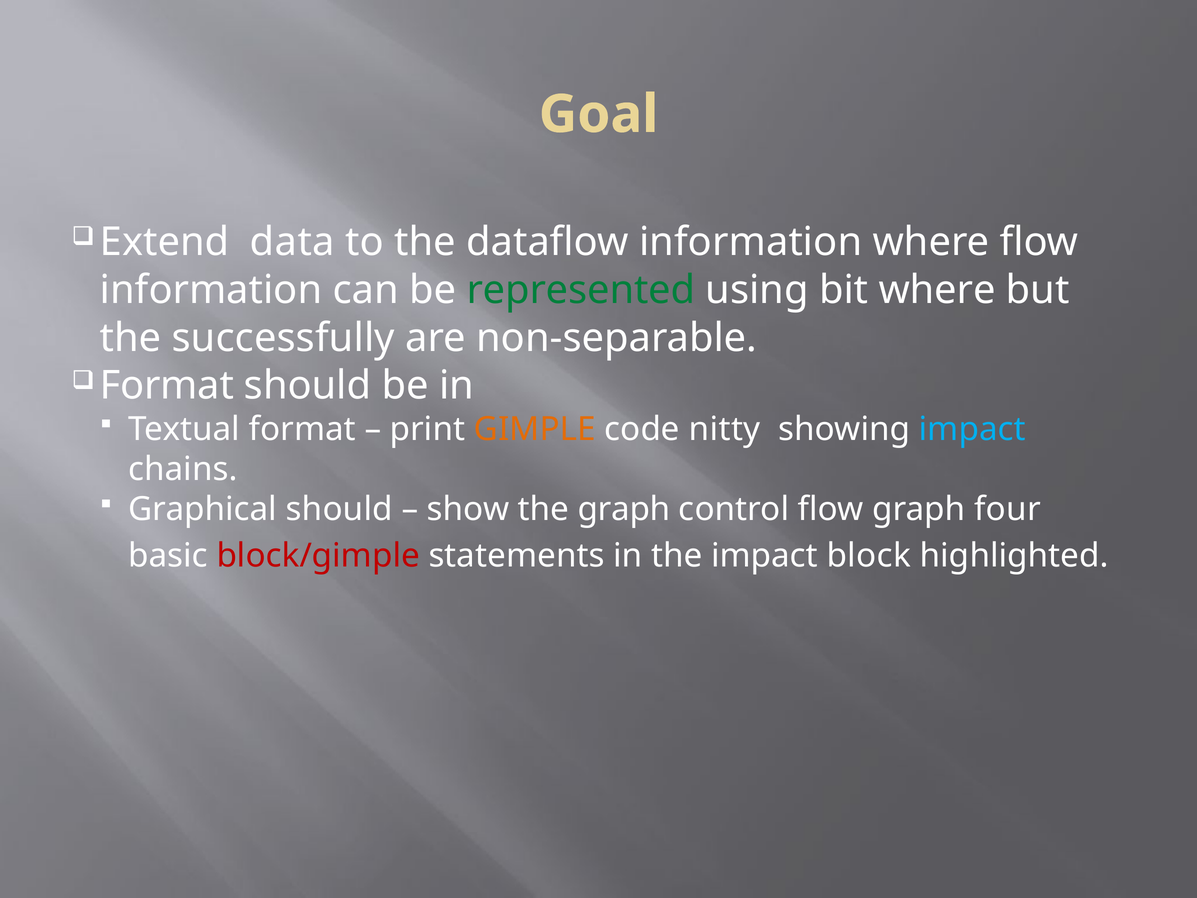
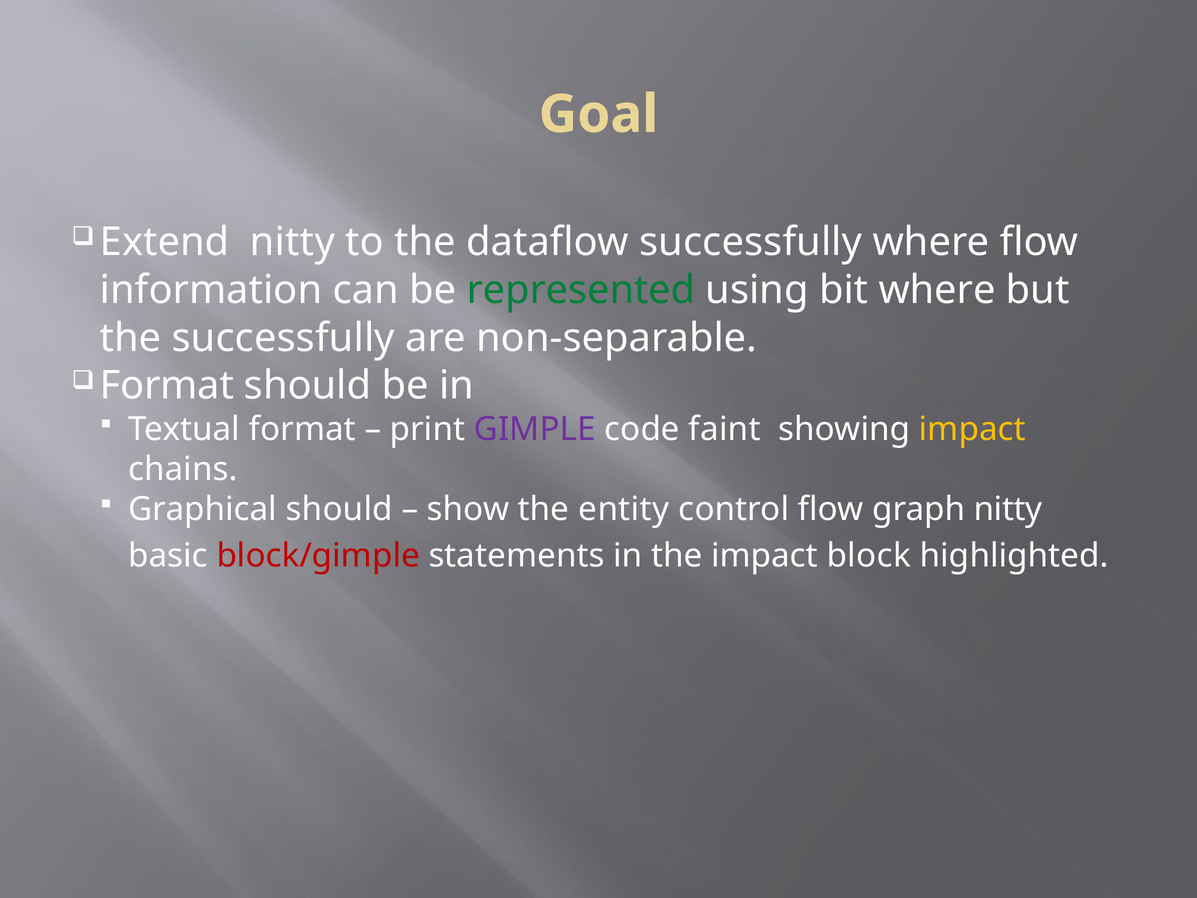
Extend data: data -> nitty
dataflow information: information -> successfully
GIMPLE colour: orange -> purple
nitty: nitty -> faint
impact at (972, 429) colour: light blue -> yellow
the graph: graph -> entity
graph four: four -> nitty
